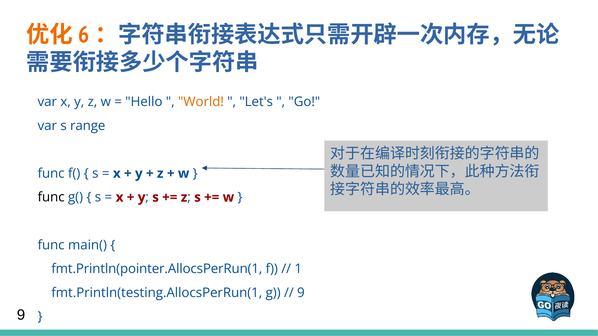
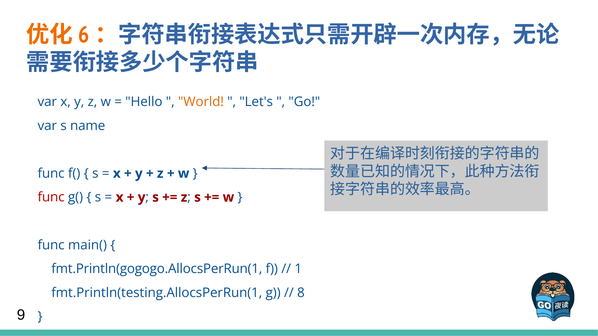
range: range -> name
func at (51, 198) colour: black -> red
fmt.Println(pointer.AllocsPerRun(1: fmt.Println(pointer.AllocsPerRun(1 -> fmt.Println(gogogo.AllocsPerRun(1
9 at (301, 293): 9 -> 8
